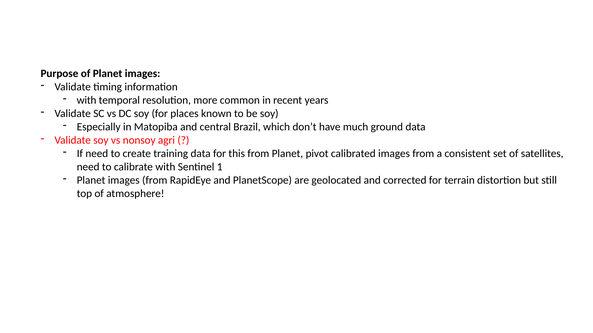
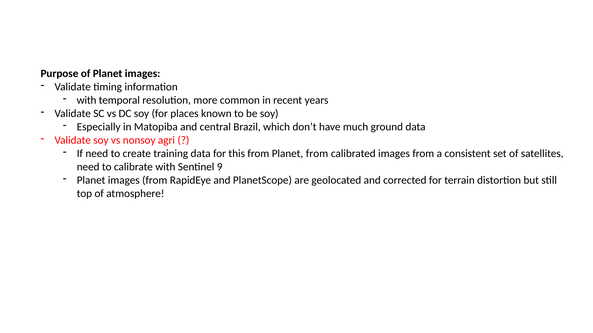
Planet pivot: pivot -> from
1: 1 -> 9
